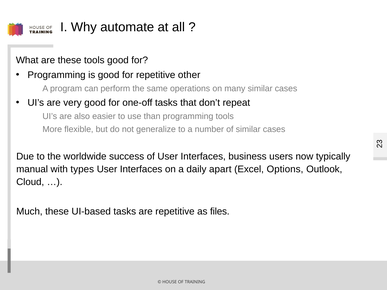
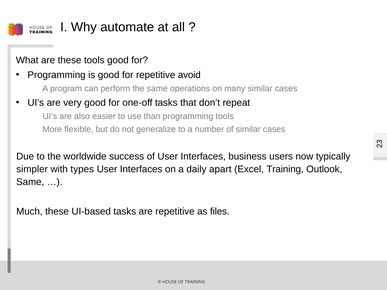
other: other -> avoid
manual: manual -> simpler
Excel Options: Options -> Training
Cloud at (30, 182): Cloud -> Same
